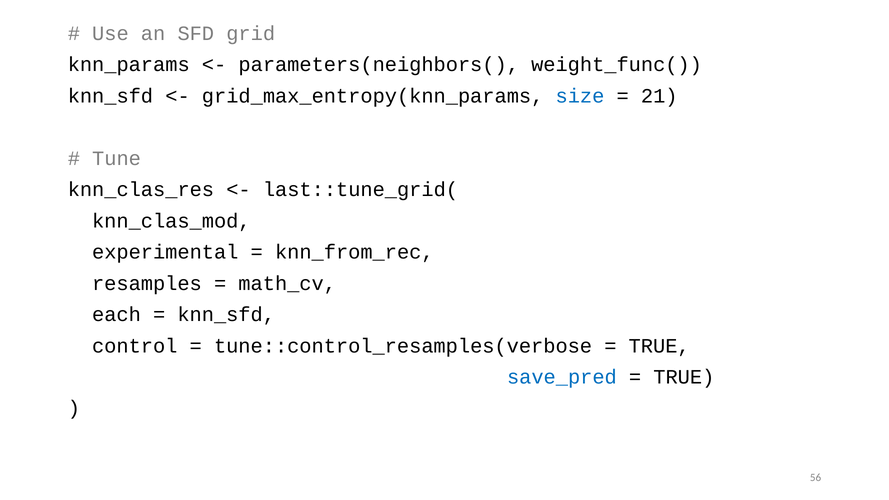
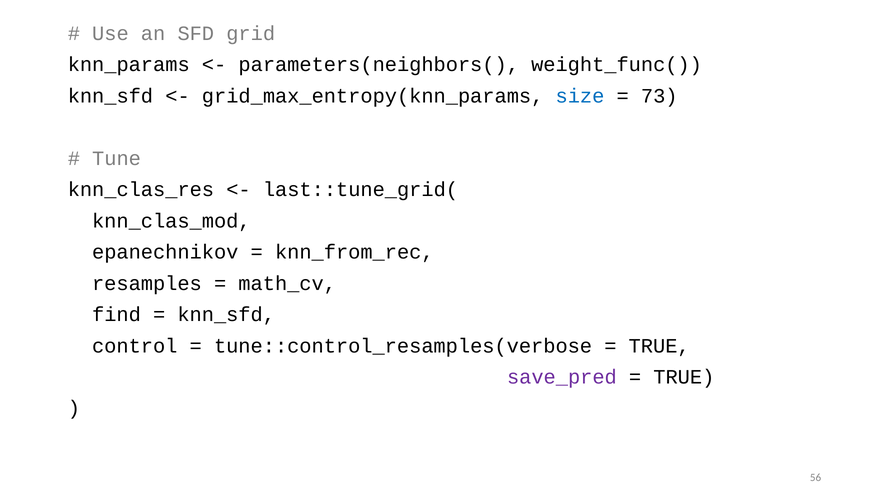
21: 21 -> 73
experimental: experimental -> epanechnikov
each: each -> find
save_pred colour: blue -> purple
